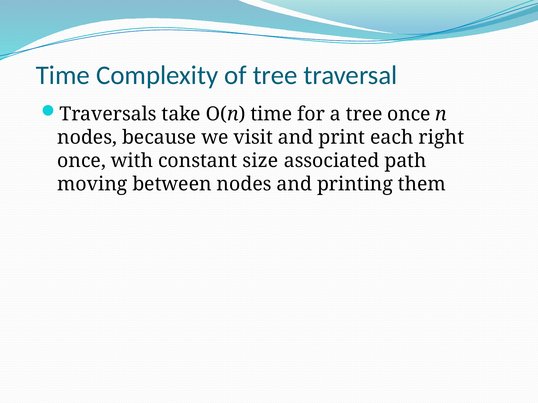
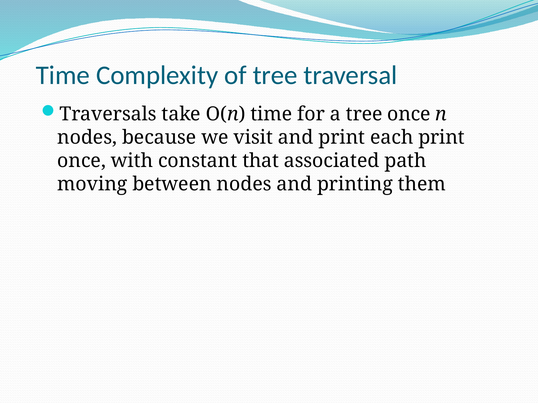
each right: right -> print
size: size -> that
